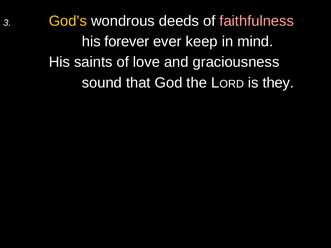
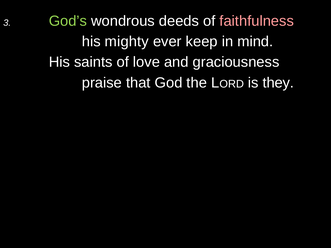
God’s colour: yellow -> light green
forever: forever -> mighty
sound: sound -> praise
